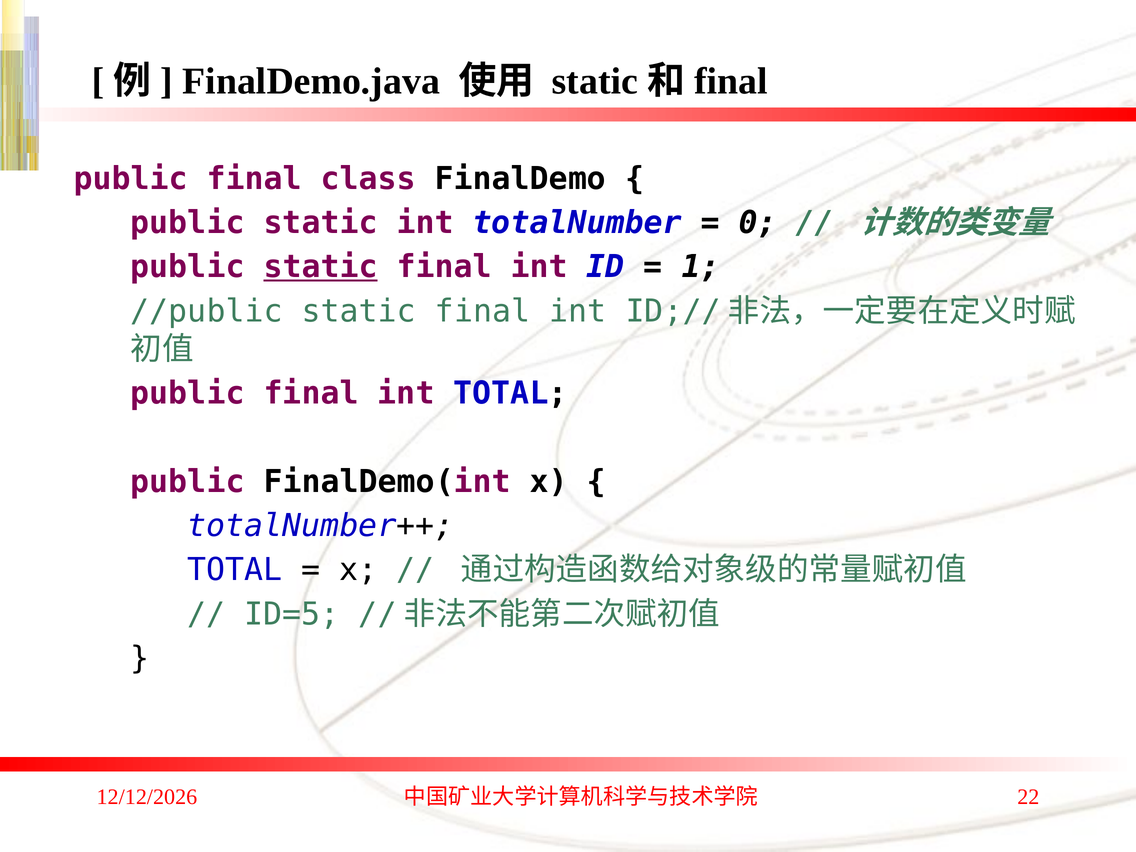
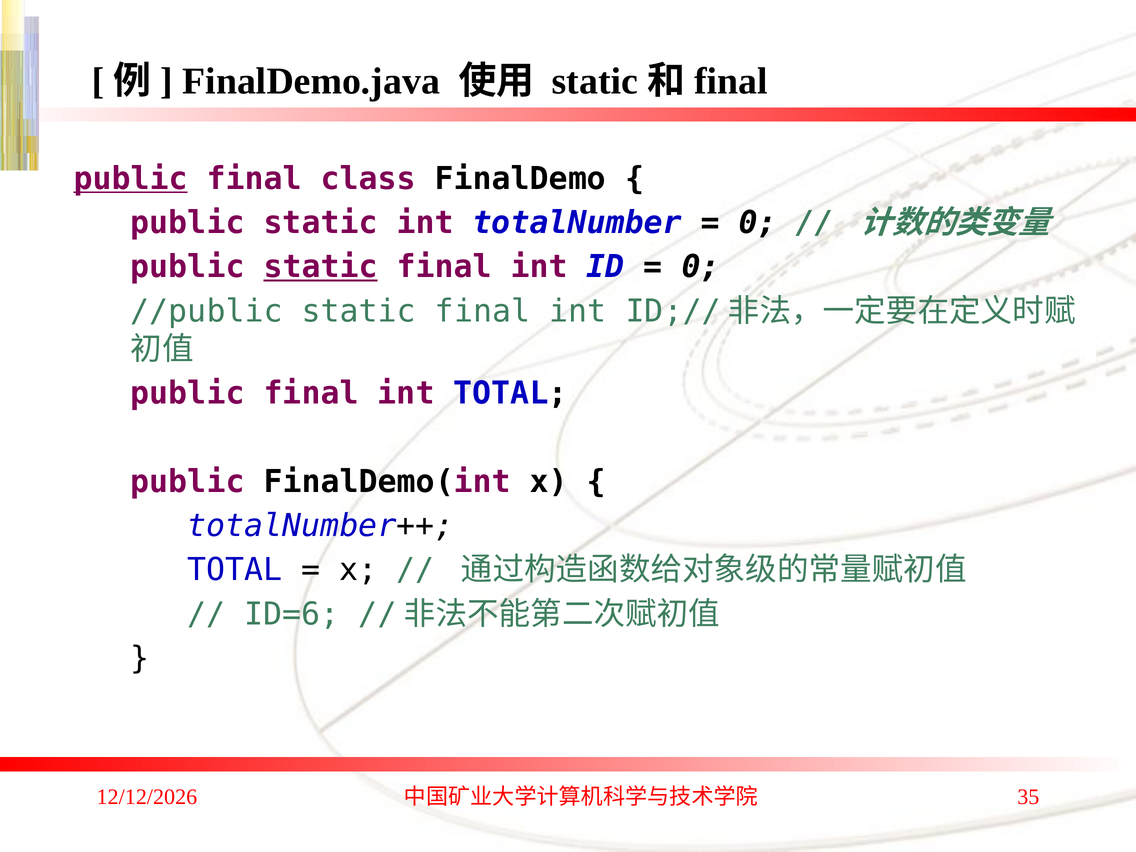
public at (131, 179) underline: none -> present
1 at (701, 267): 1 -> 0
ID=5: ID=5 -> ID=6
22: 22 -> 35
